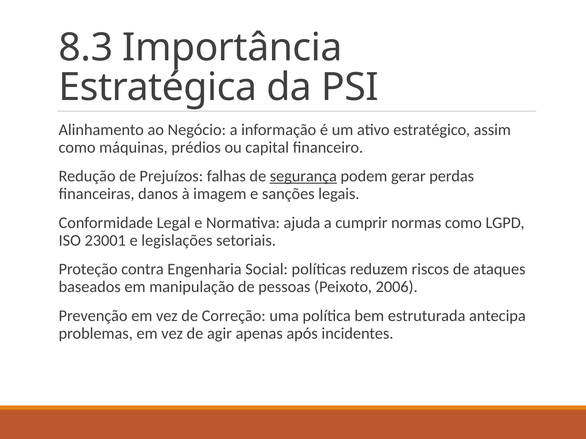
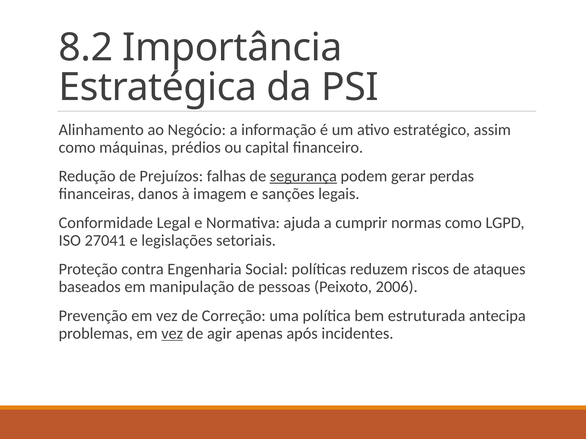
8.3: 8.3 -> 8.2
23001: 23001 -> 27041
vez at (172, 334) underline: none -> present
